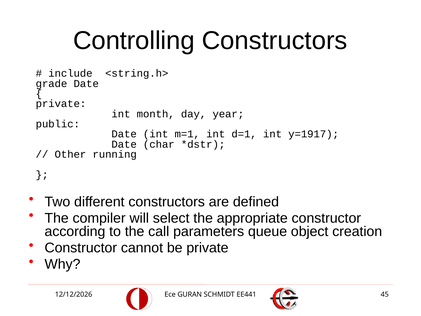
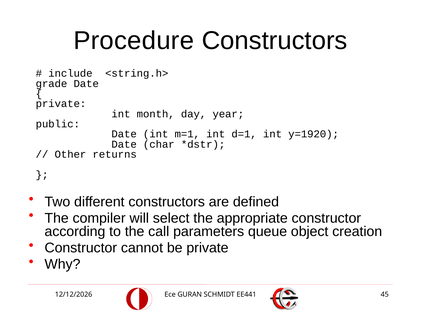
Controlling: Controlling -> Procedure
y=1917: y=1917 -> y=1920
running: running -> returns
